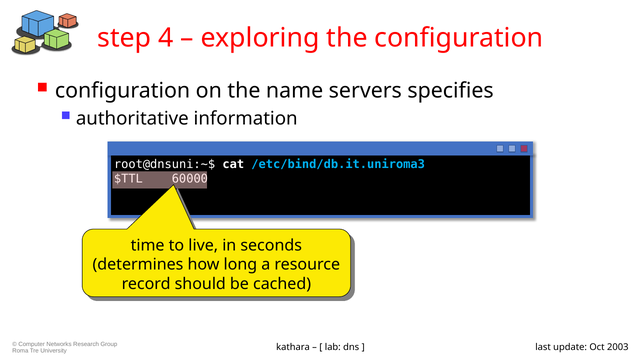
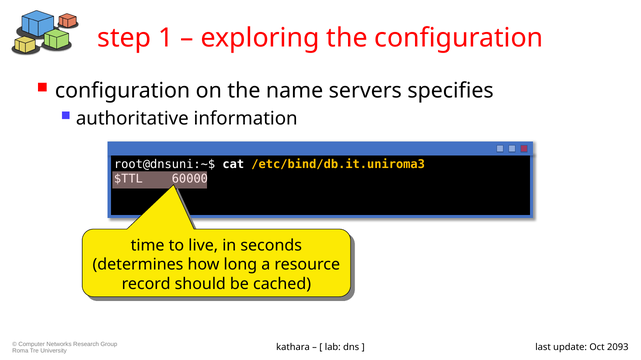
4: 4 -> 1
/etc/bind/db.it.uniroma3 colour: light blue -> yellow
2003: 2003 -> 2093
